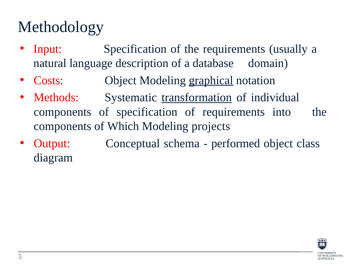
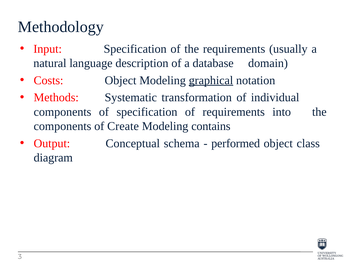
transformation underline: present -> none
Which: Which -> Create
projects: projects -> contains
